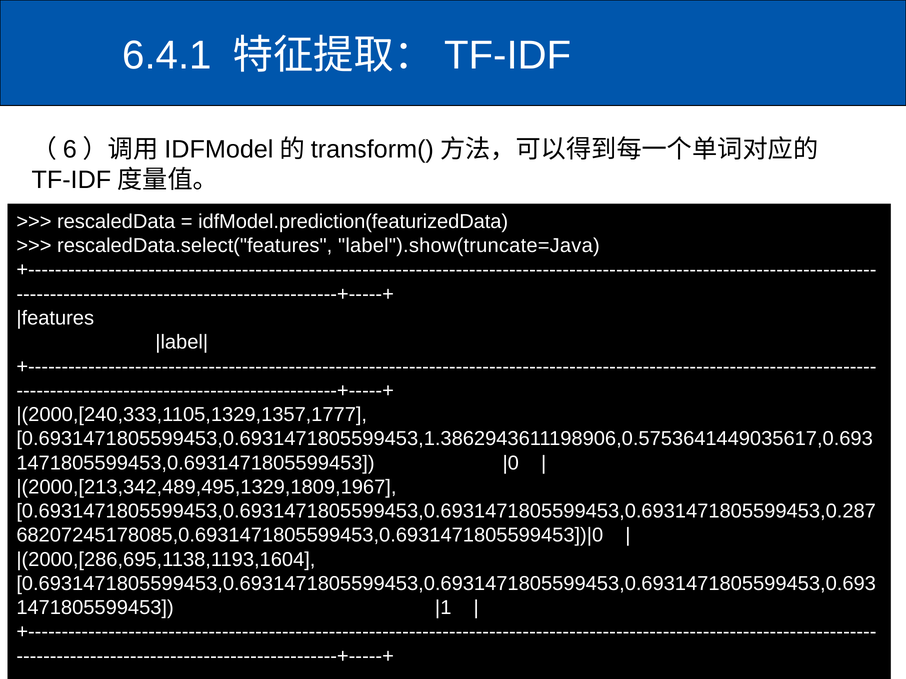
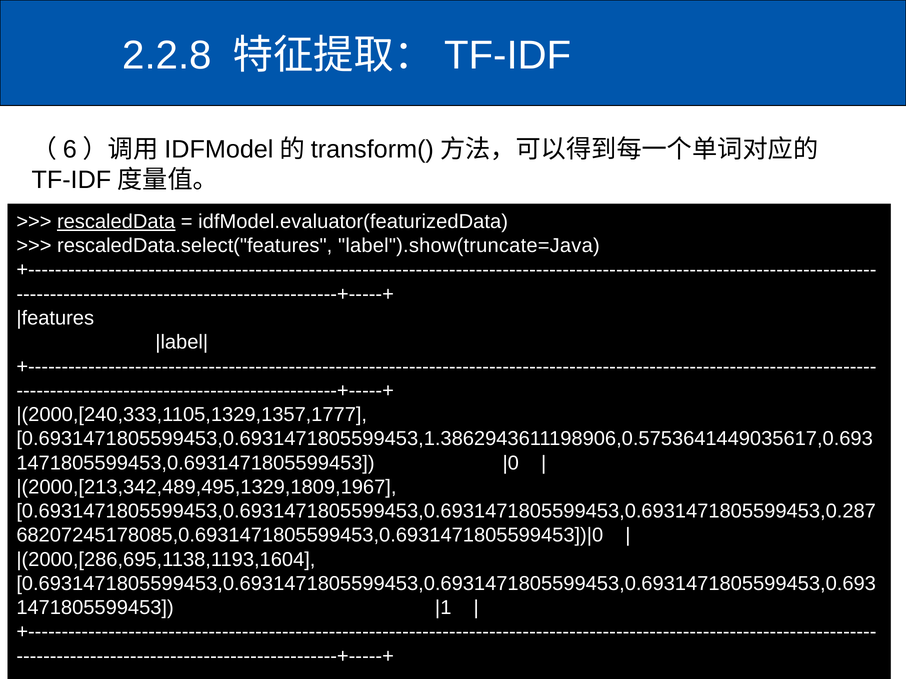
6.4.1: 6.4.1 -> 2.2.8
rescaledData underline: none -> present
idfModel.prediction(featurizedData: idfModel.prediction(featurizedData -> idfModel.evaluator(featurizedData
